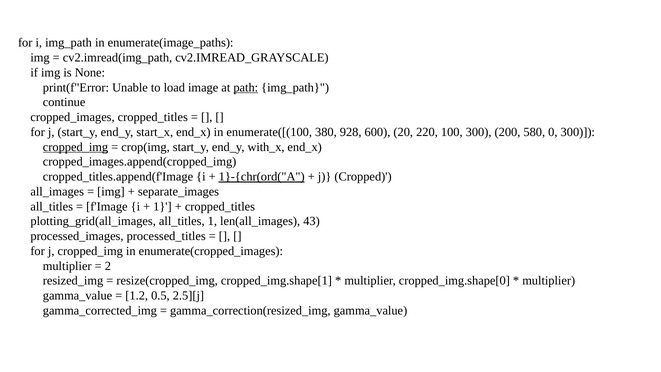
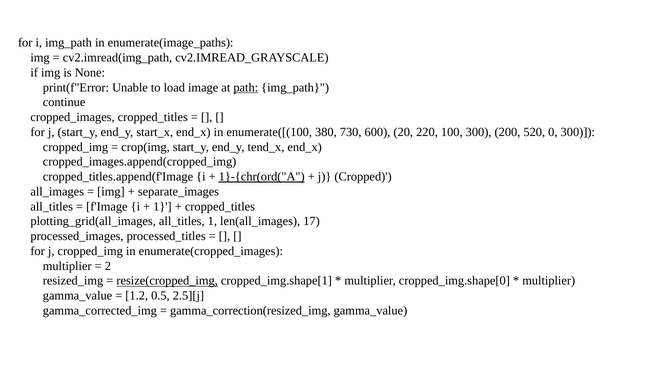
928: 928 -> 730
580: 580 -> 520
cropped_img at (75, 147) underline: present -> none
with_x: with_x -> tend_x
43: 43 -> 17
resize(cropped_img underline: none -> present
